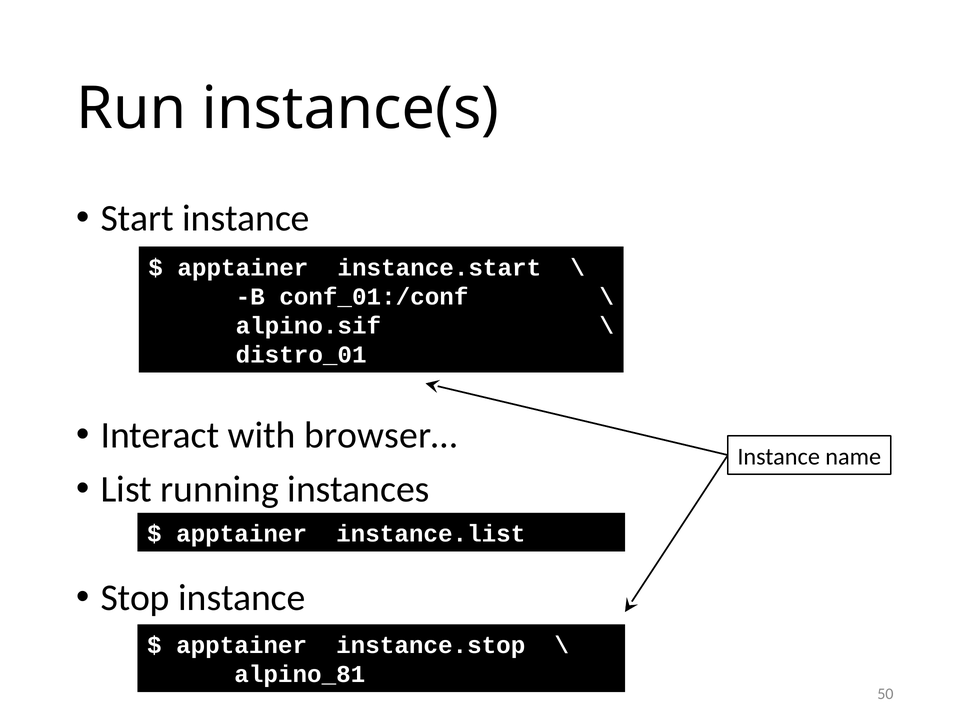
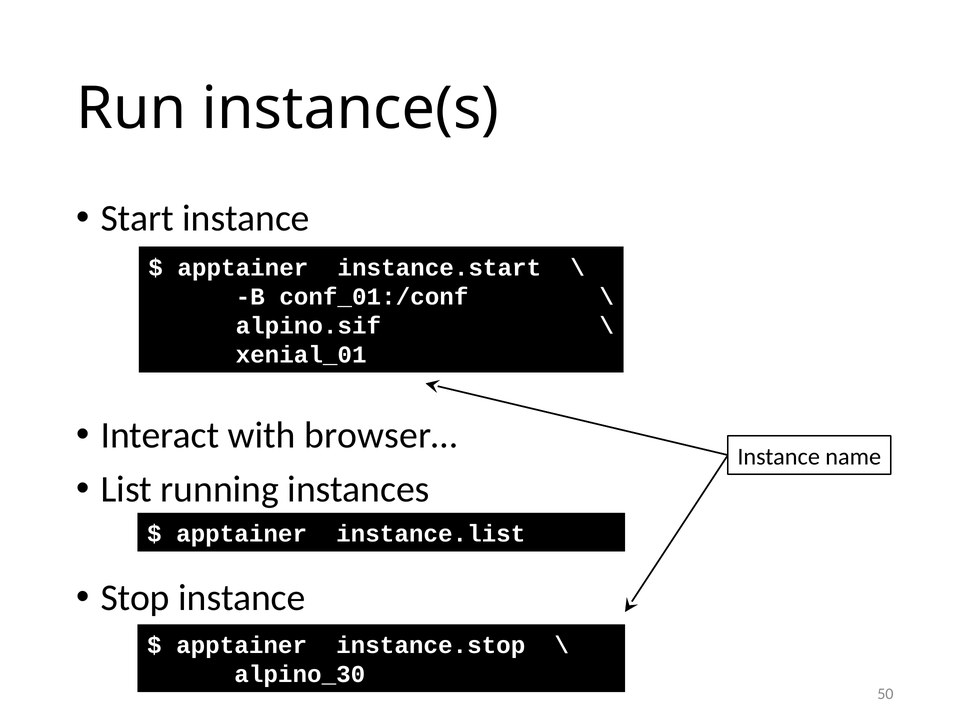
distro_01: distro_01 -> xenial_01
alpino_81: alpino_81 -> alpino_30
